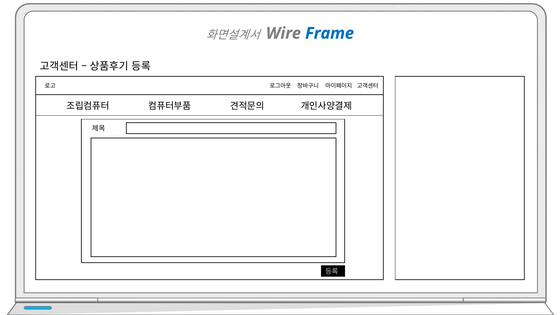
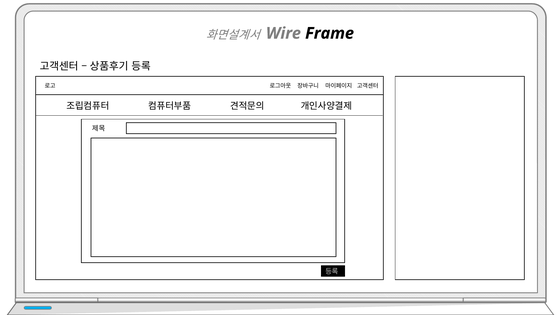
Frame colour: blue -> black
